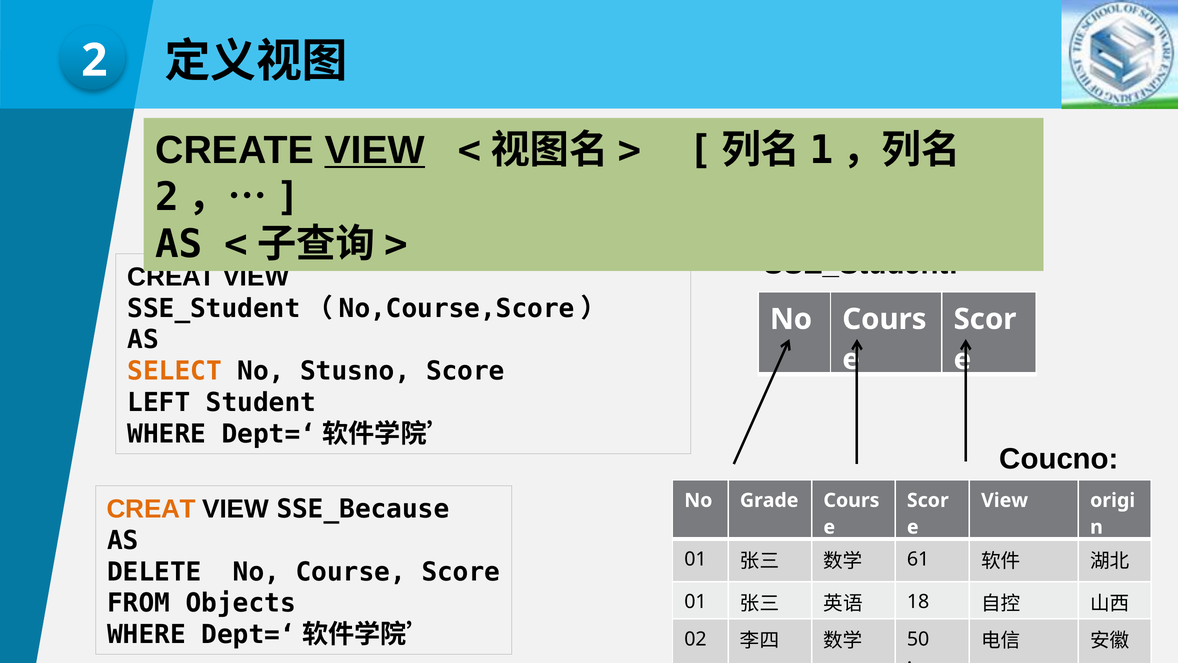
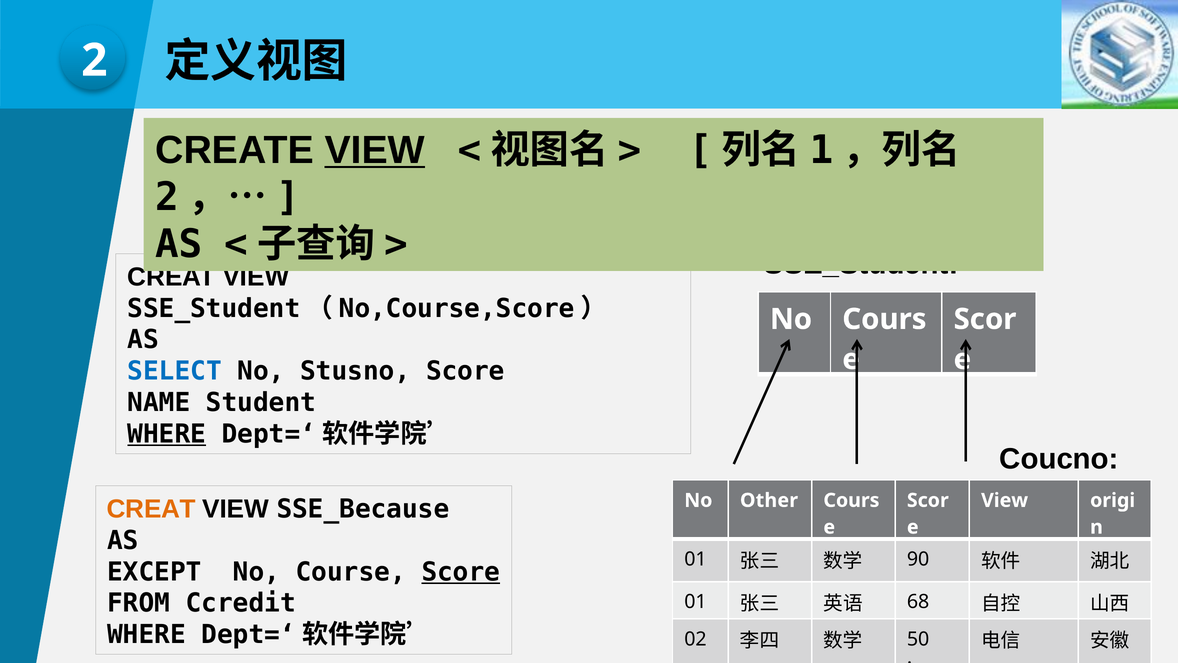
SELECT colour: orange -> blue
LEFT: LEFT -> NAME
WHERE at (167, 434) underline: none -> present
Grade: Grade -> Other
61: 61 -> 90
DELETE: DELETE -> EXCEPT
Score at (461, 572) underline: none -> present
Objects: Objects -> Ccredit
18: 18 -> 68
